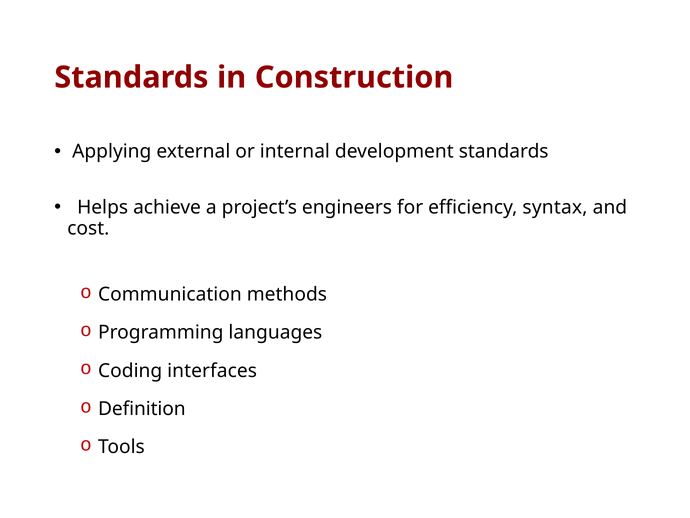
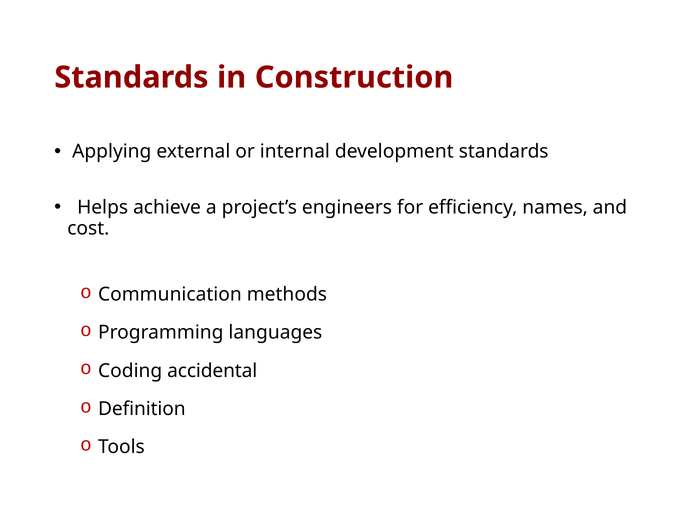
syntax: syntax -> names
interfaces: interfaces -> accidental
